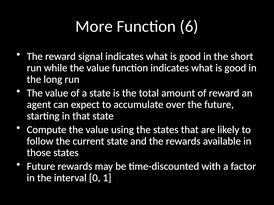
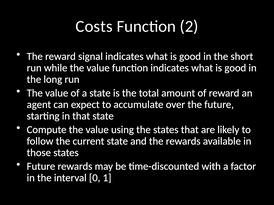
More: More -> Costs
6: 6 -> 2
